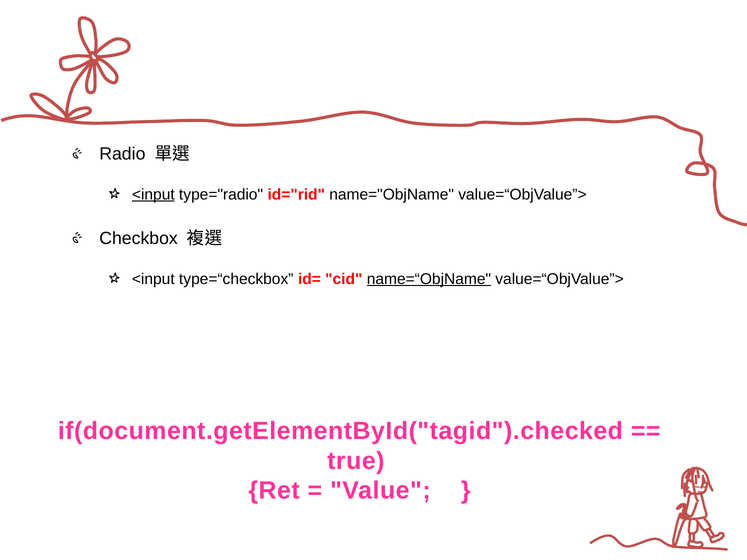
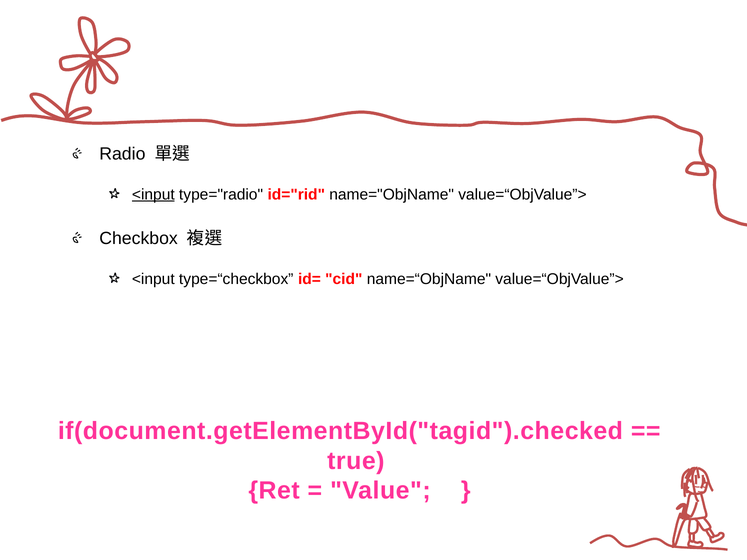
name=“ObjName underline: present -> none
